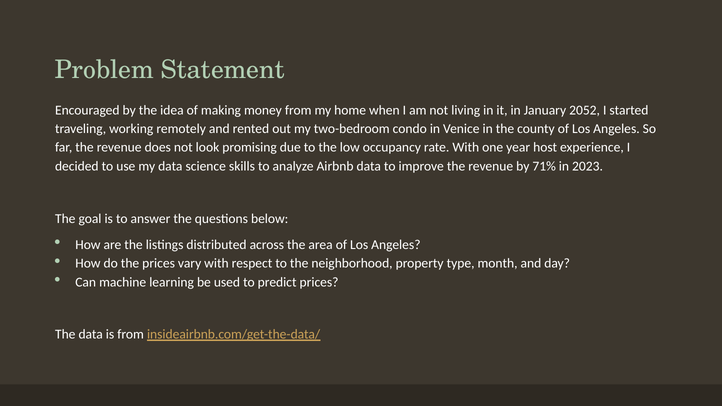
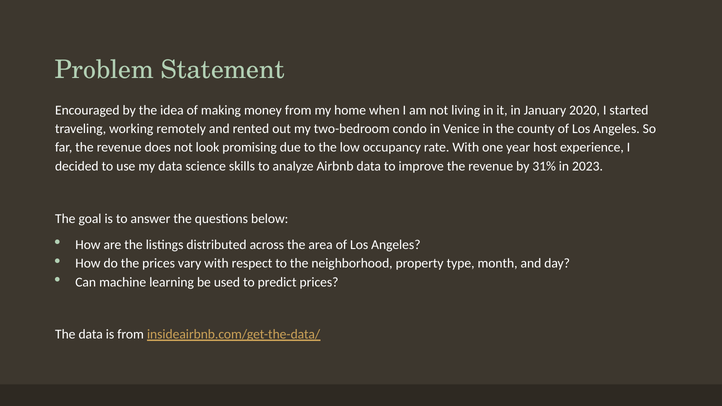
2052: 2052 -> 2020
71%: 71% -> 31%
